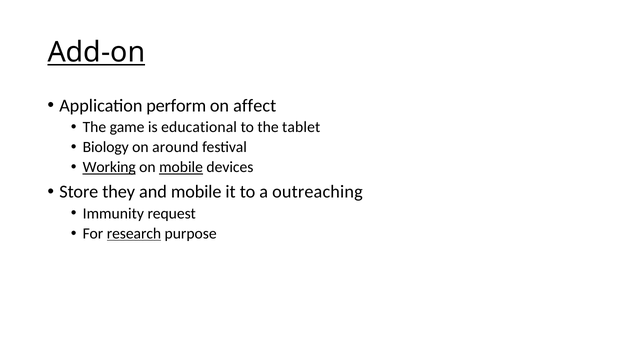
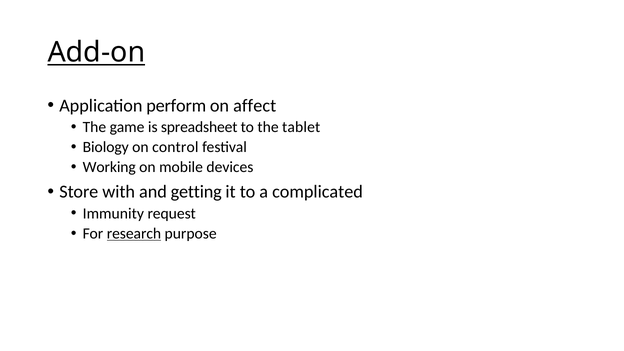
educational: educational -> spreadsheet
around: around -> control
Working underline: present -> none
mobile at (181, 167) underline: present -> none
they: they -> with
and mobile: mobile -> getting
outreaching: outreaching -> complicated
